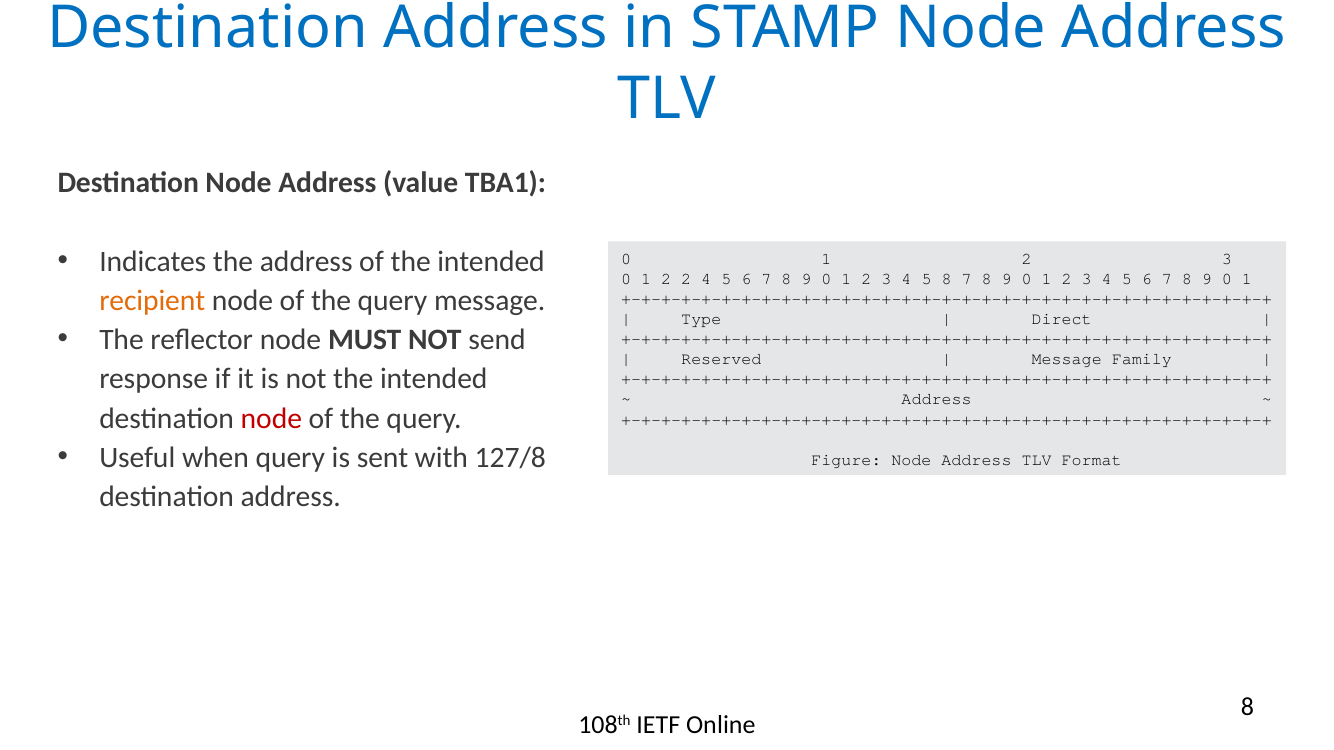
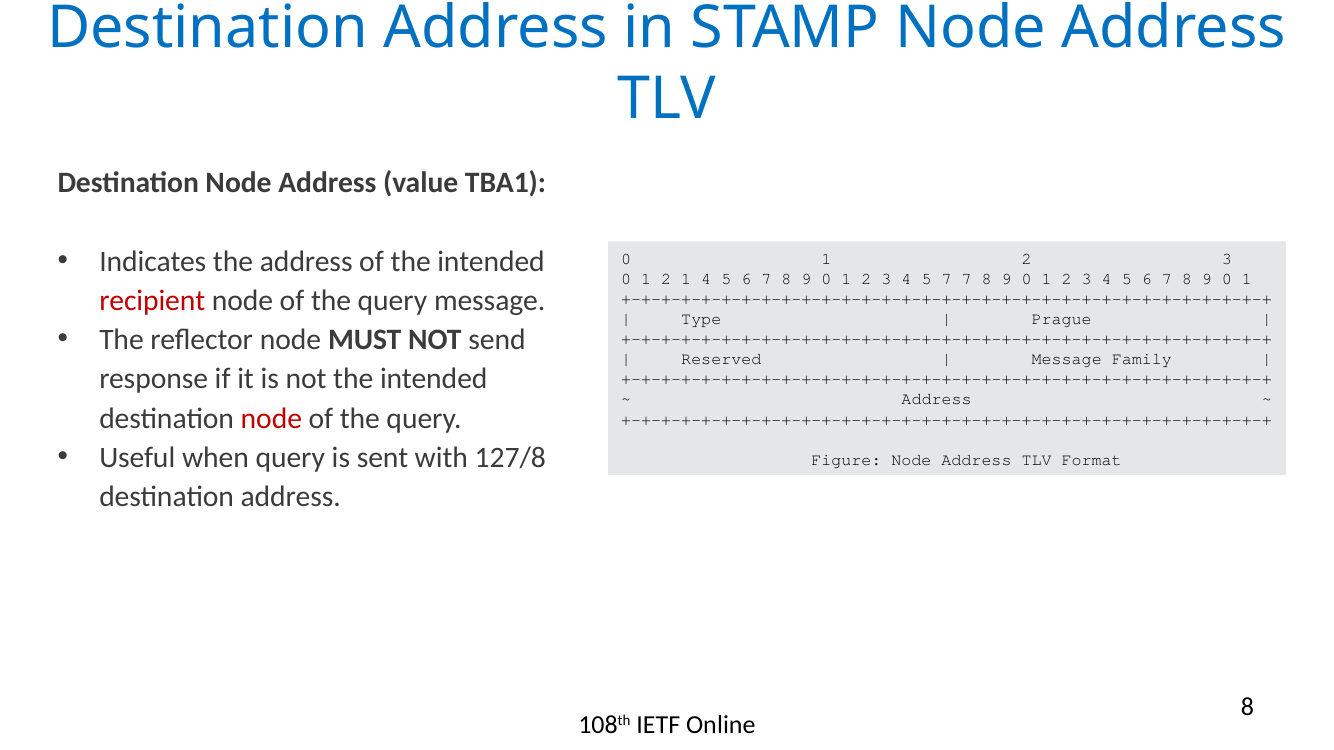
2 2: 2 -> 1
5 8: 8 -> 7
recipient colour: orange -> red
Direct: Direct -> Prague
